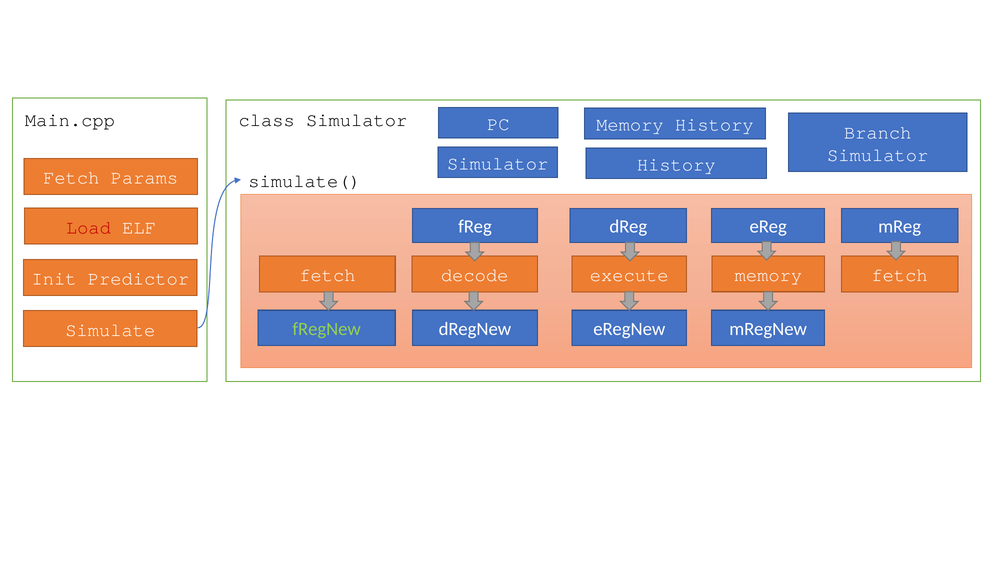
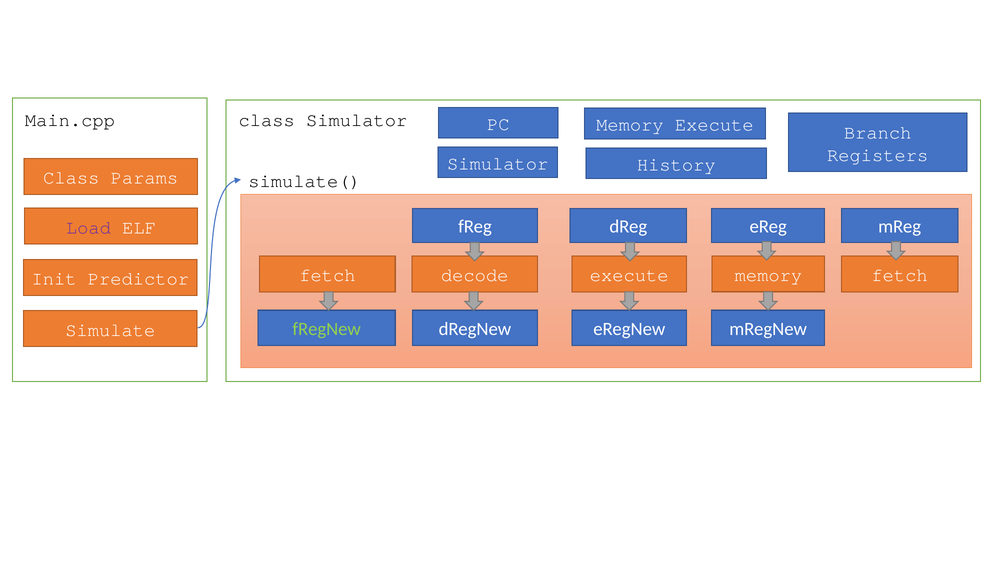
Memory History: History -> Execute
Simulator at (878, 155): Simulator -> Registers
Fetch at (71, 178): Fetch -> Class
Load colour: red -> purple
